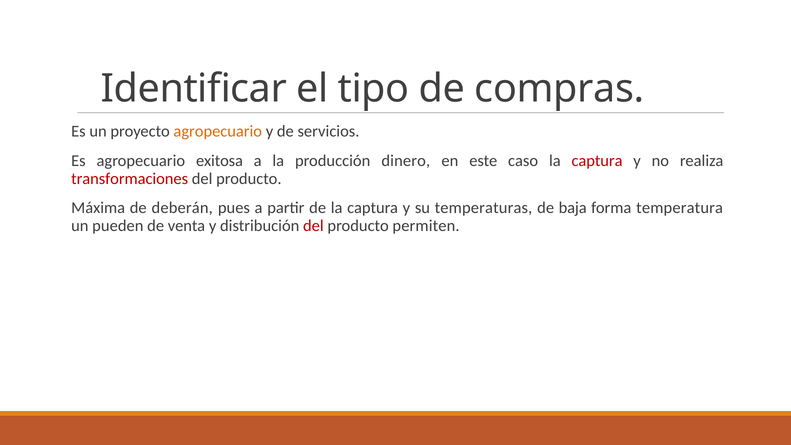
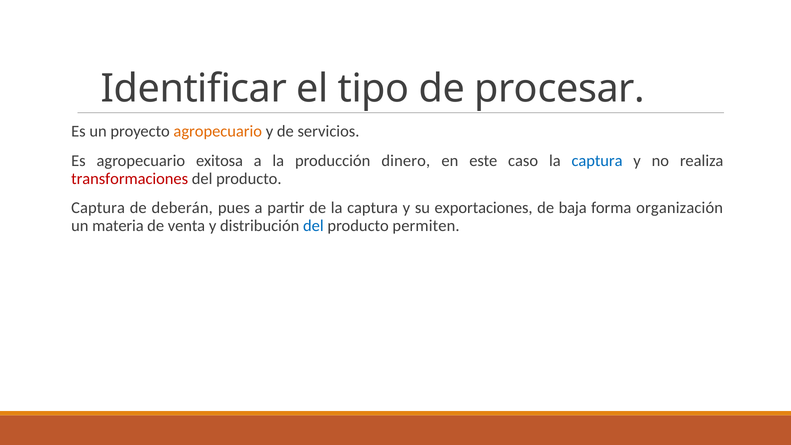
compras: compras -> procesar
captura at (597, 161) colour: red -> blue
Máxima at (98, 208): Máxima -> Captura
temperaturas: temperaturas -> exportaciones
temperatura: temperatura -> organización
pueden: pueden -> materia
del at (313, 226) colour: red -> blue
